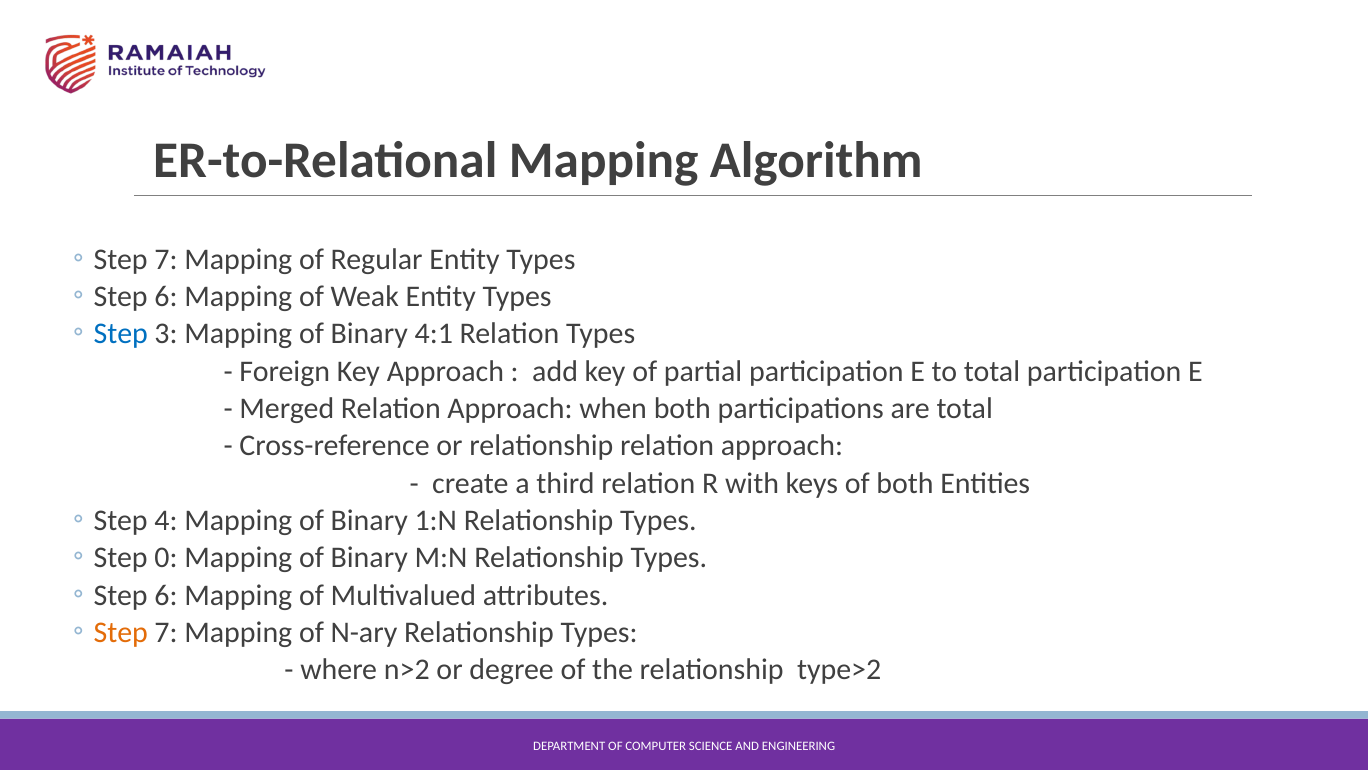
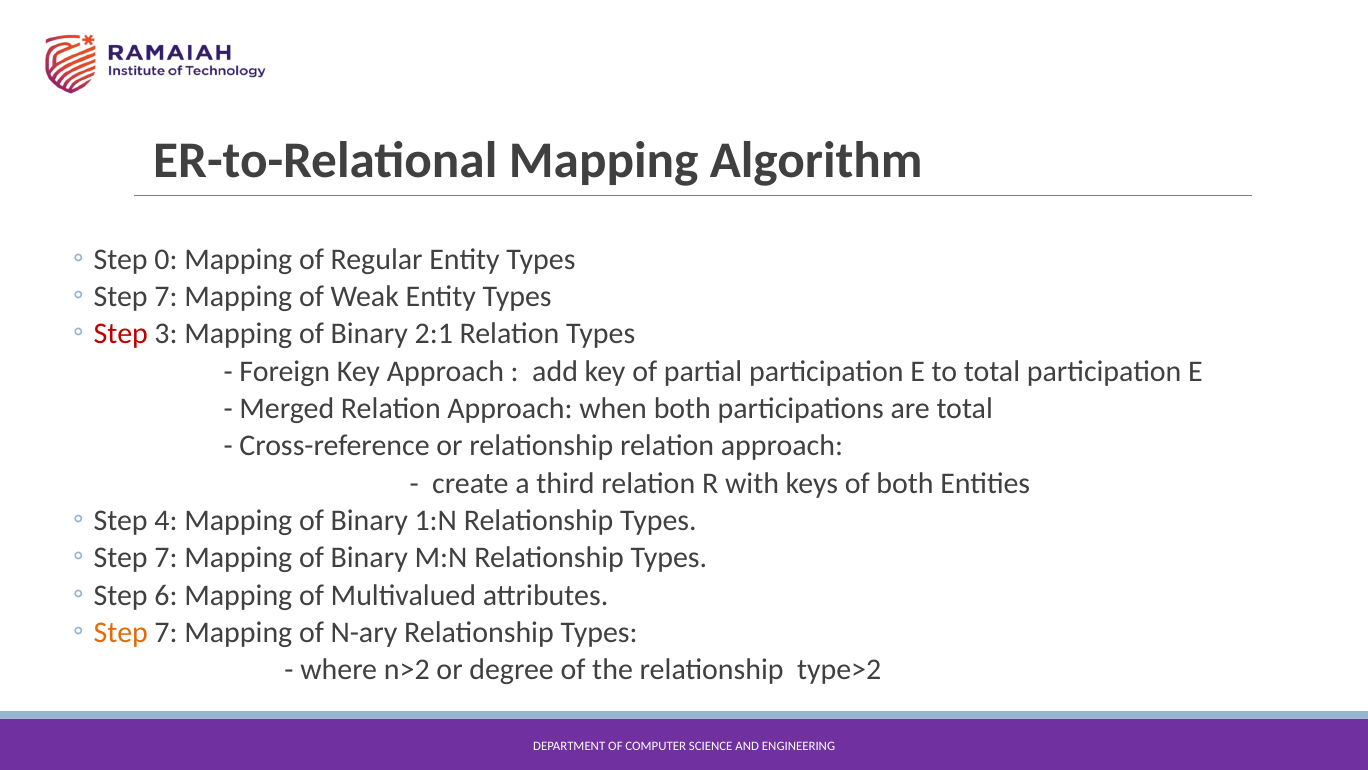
7 at (166, 259): 7 -> 0
6 at (166, 297): 6 -> 7
Step at (121, 334) colour: blue -> red
4:1: 4:1 -> 2:1
0 at (166, 558): 0 -> 7
